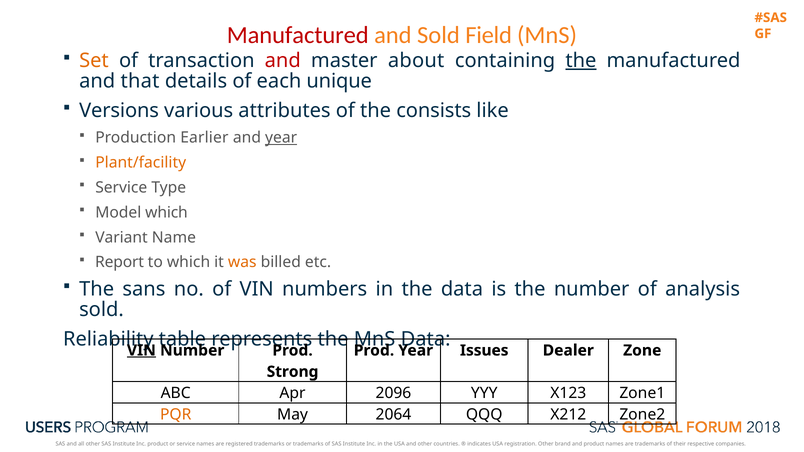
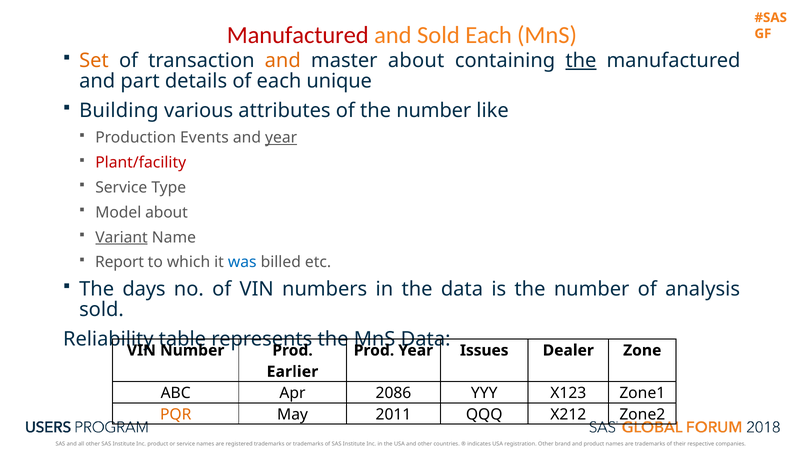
Sold Field: Field -> Each
and at (283, 61) colour: red -> orange
that: that -> part
Versions: Versions -> Building
of the consists: consists -> number
Earlier: Earlier -> Events
Plant/facility colour: orange -> red
Model which: which -> about
Variant underline: none -> present
was colour: orange -> blue
sans: sans -> days
VIN at (141, 351) underline: present -> none
Strong: Strong -> Earlier
2096: 2096 -> 2086
2064: 2064 -> 2011
